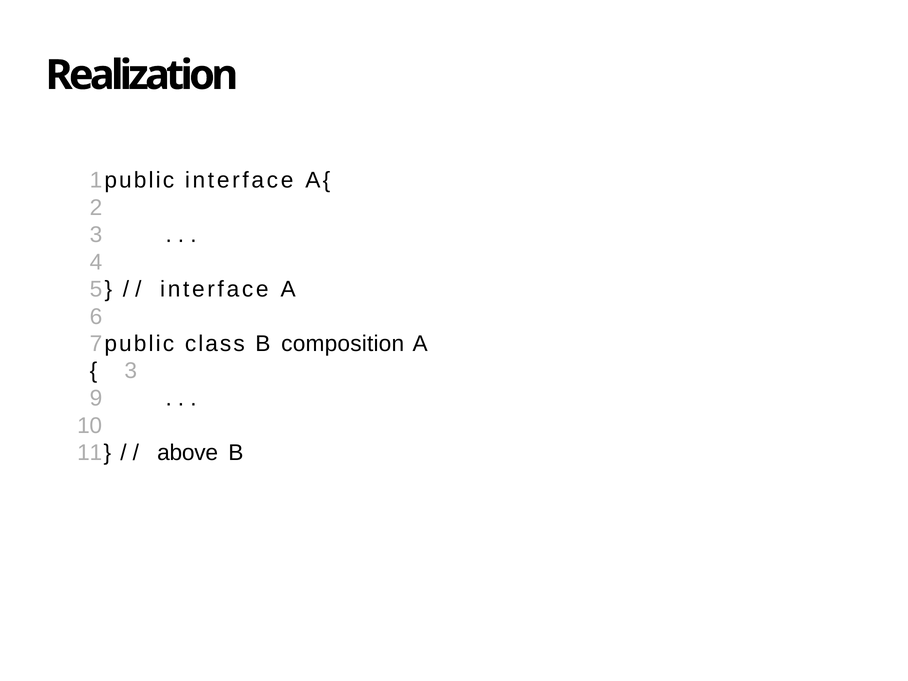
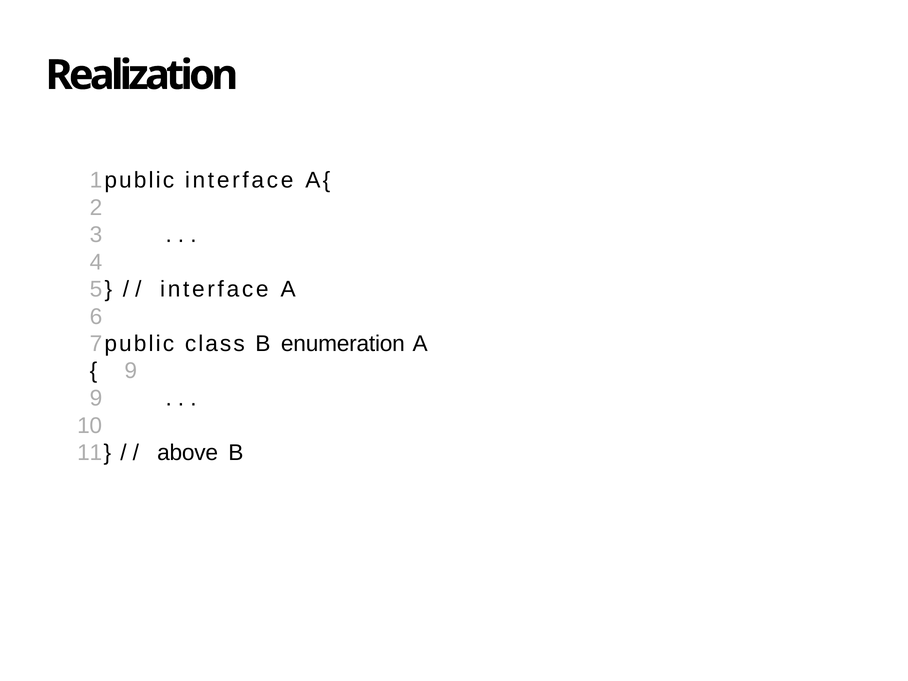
composition: composition -> enumeration
3 at (131, 371): 3 -> 9
